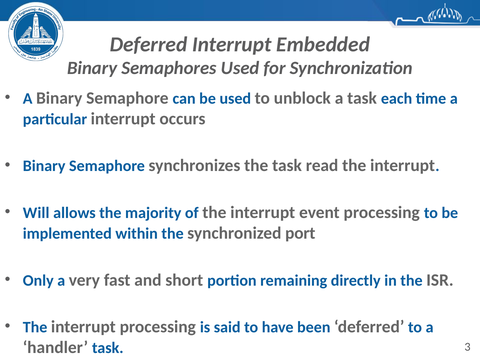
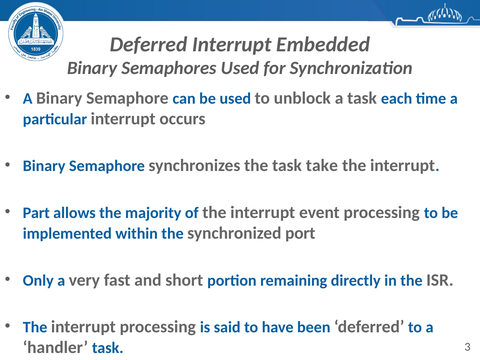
read: read -> take
Will: Will -> Part
